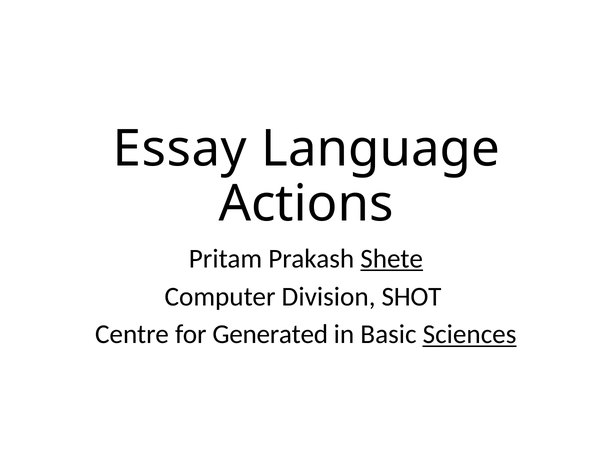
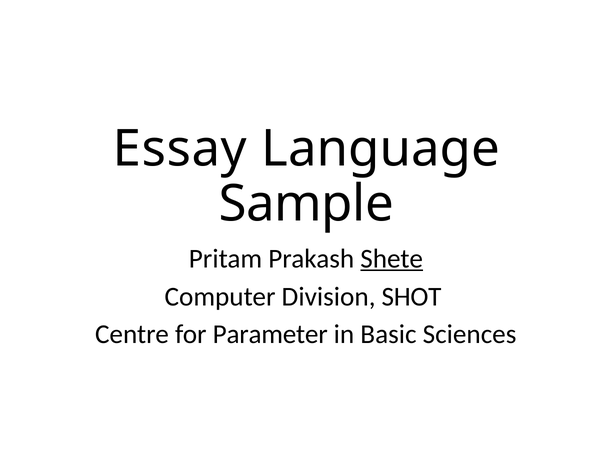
Actions: Actions -> Sample
Generated: Generated -> Parameter
Sciences underline: present -> none
